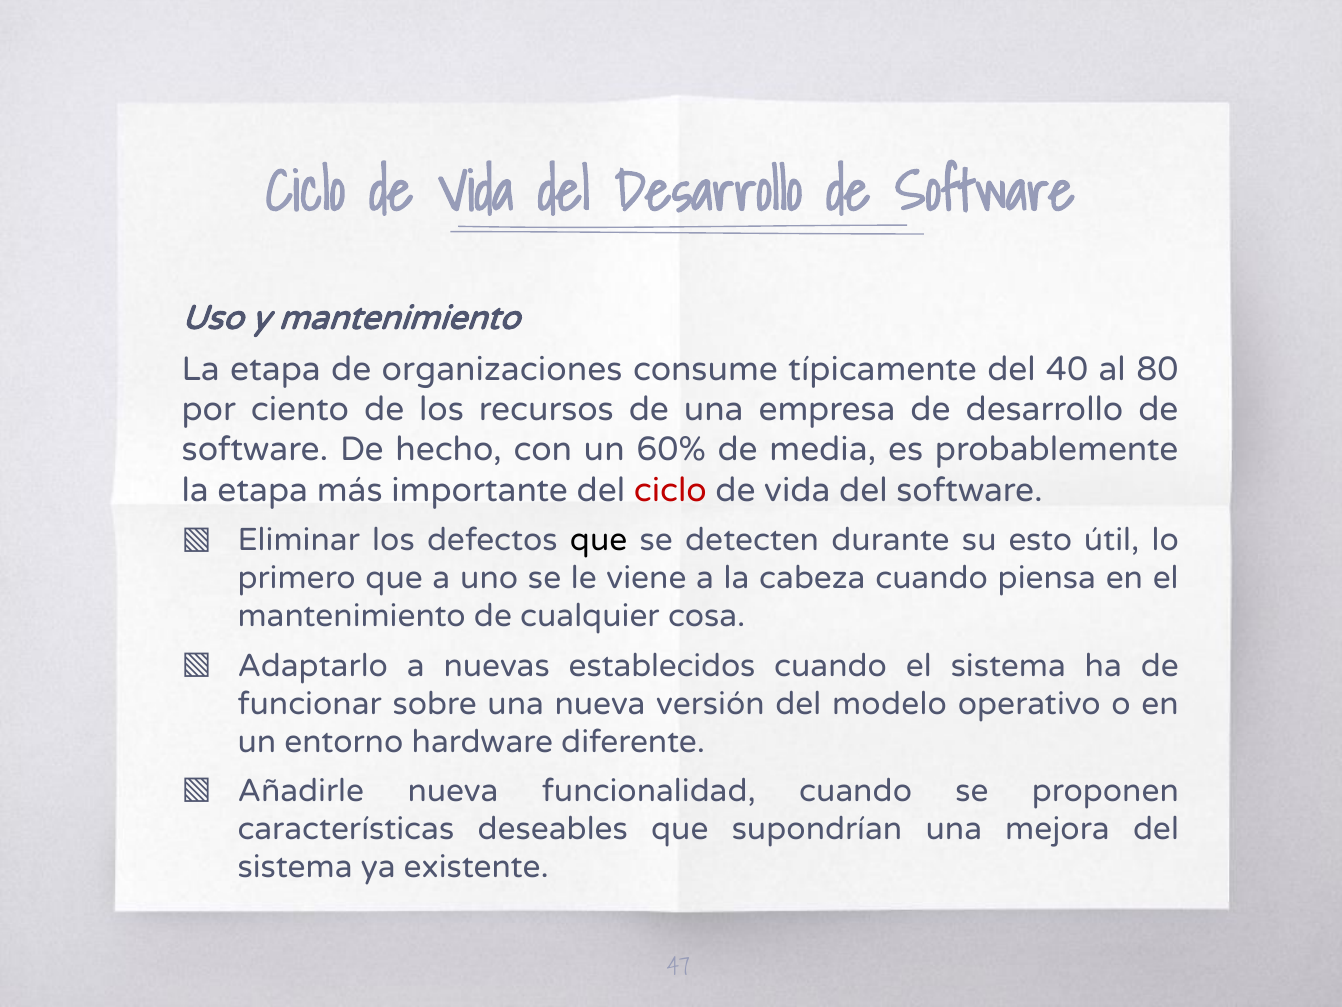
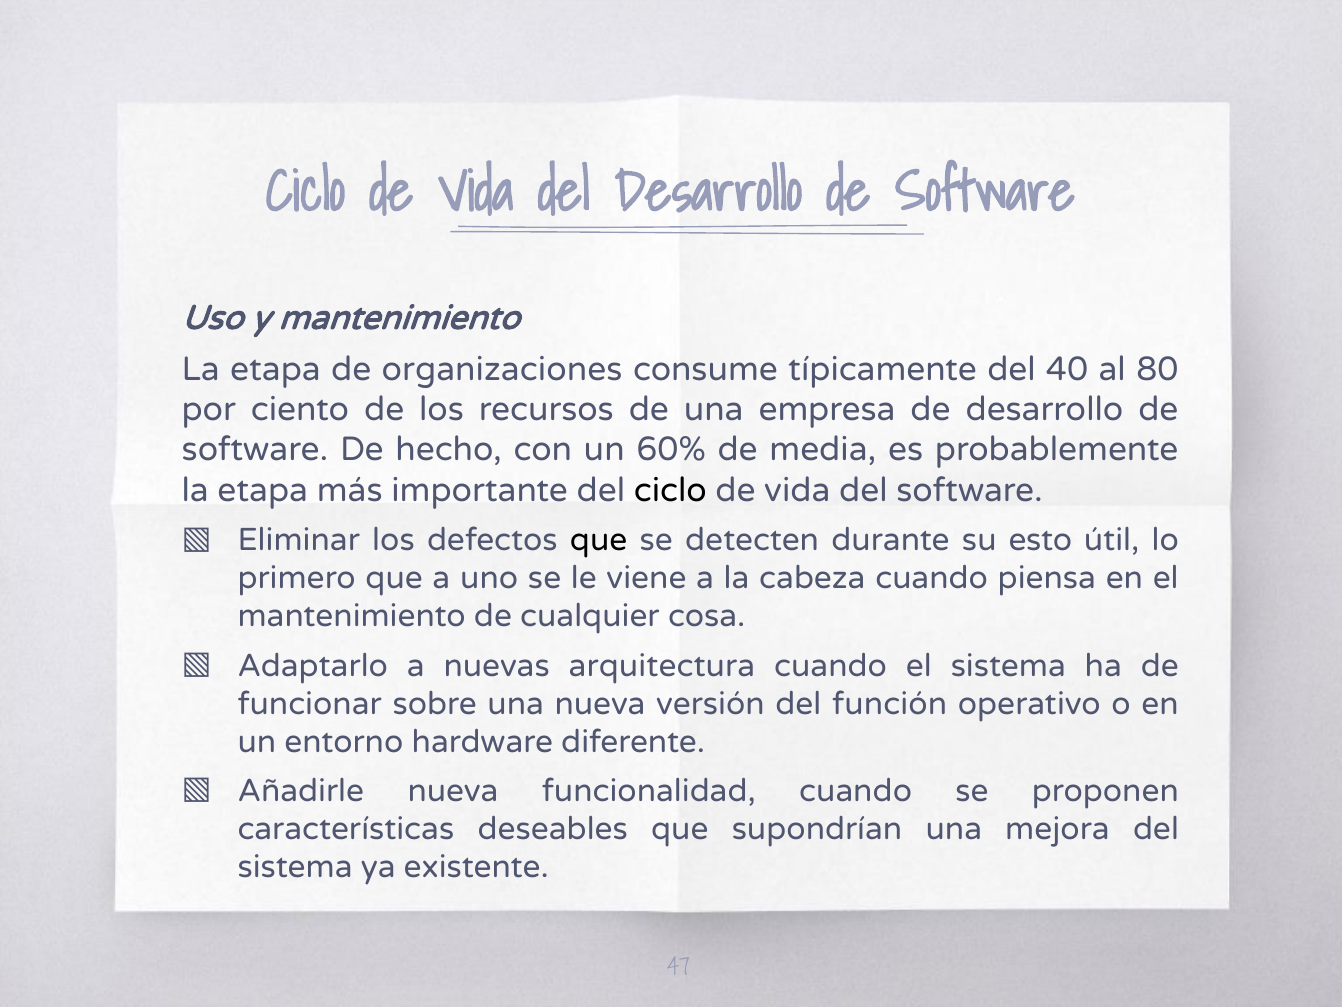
ciclo at (670, 490) colour: red -> black
establecidos: establecidos -> arquitectura
modelo: modelo -> función
